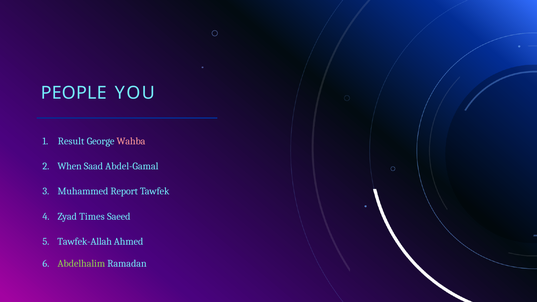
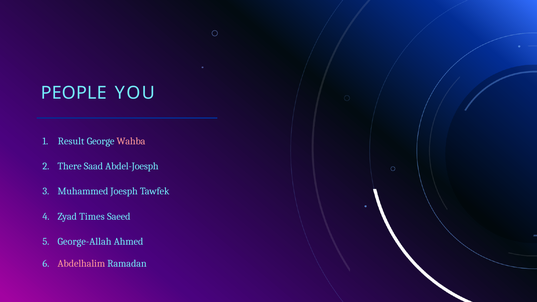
When: When -> There
Abdel-Gamal: Abdel-Gamal -> Abdel-Joesph
Report: Report -> Joesph
Tawfek-Allah: Tawfek-Allah -> George-Allah
Abdelhalim colour: light green -> pink
